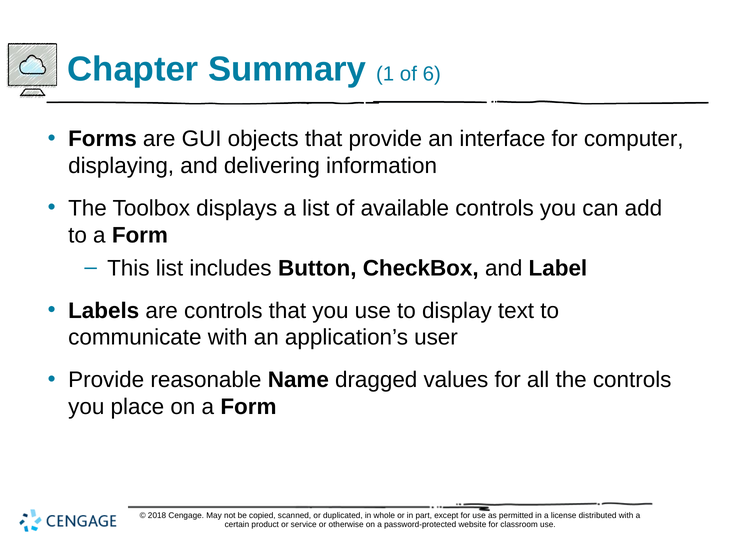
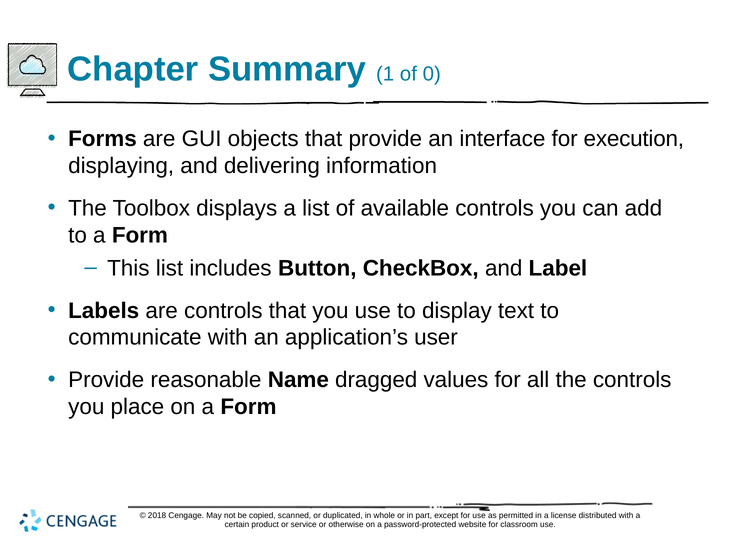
6: 6 -> 0
computer: computer -> execution
